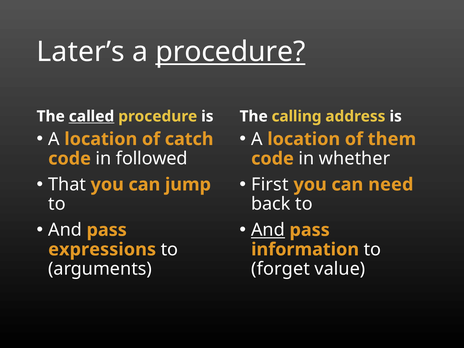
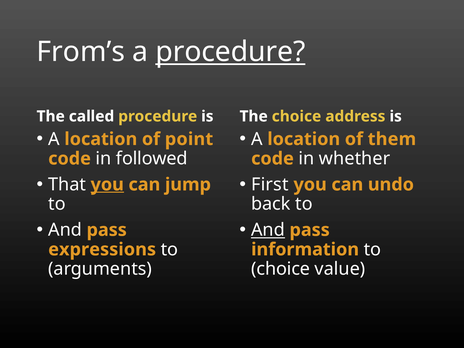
Later’s: Later’s -> From’s
called underline: present -> none
The calling: calling -> choice
catch: catch -> point
you at (107, 185) underline: none -> present
need: need -> undo
forget at (281, 269): forget -> choice
